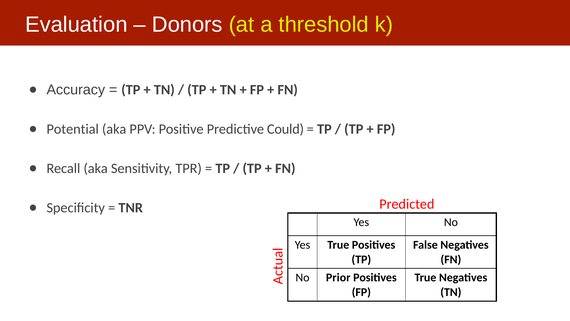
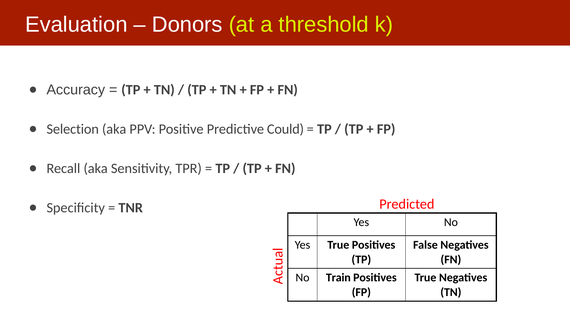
Potential: Potential -> Selection
Prior: Prior -> Train
